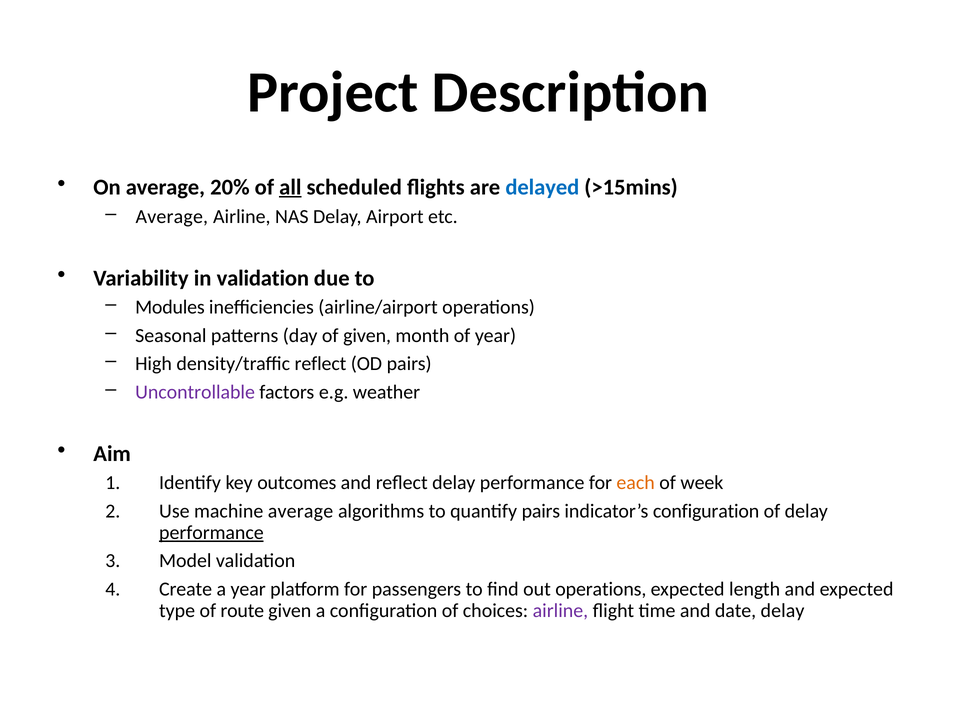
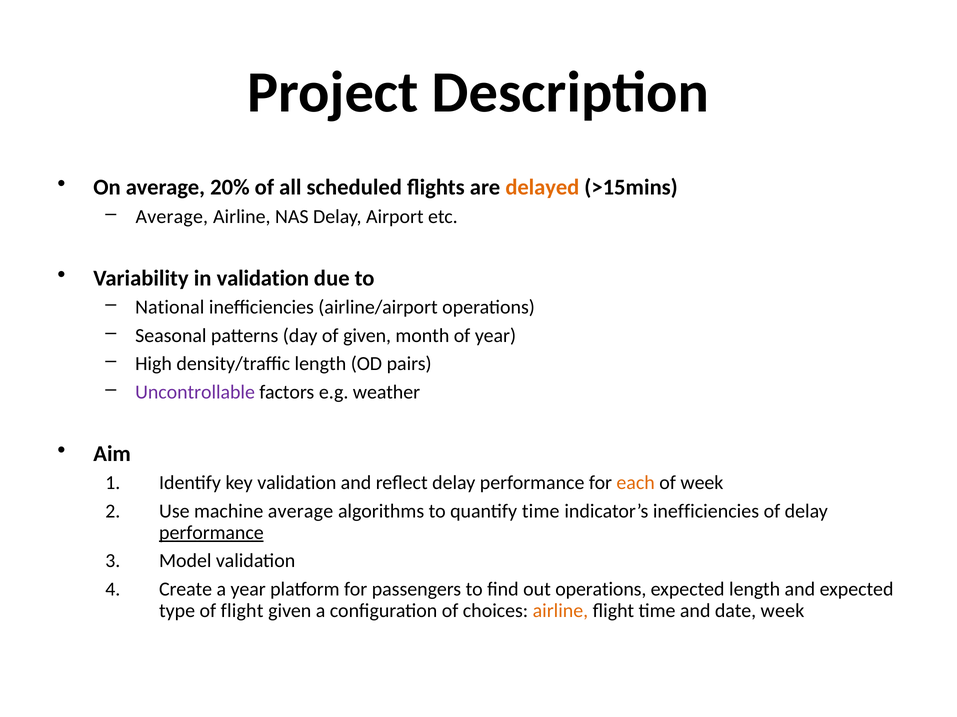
all underline: present -> none
delayed colour: blue -> orange
Modules: Modules -> National
density/traffic reflect: reflect -> length
key outcomes: outcomes -> validation
quantify pairs: pairs -> time
indicator’s configuration: configuration -> inefficiencies
of route: route -> flight
airline at (560, 611) colour: purple -> orange
date delay: delay -> week
